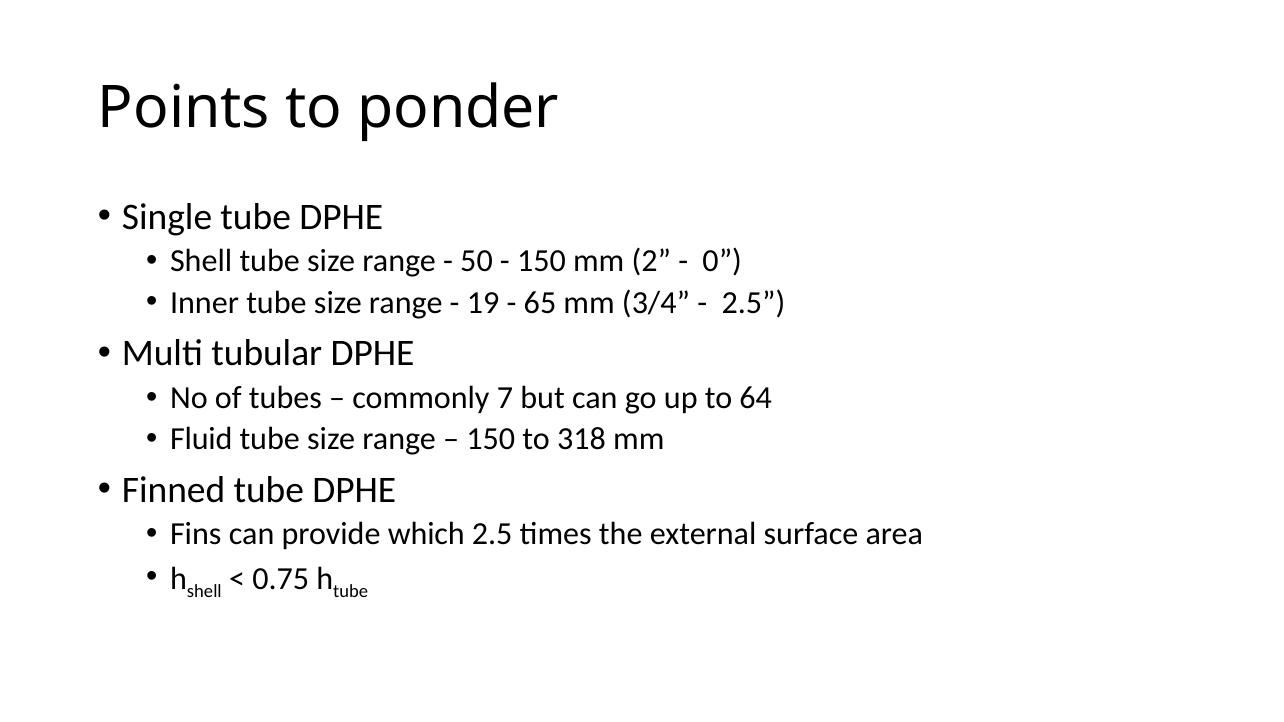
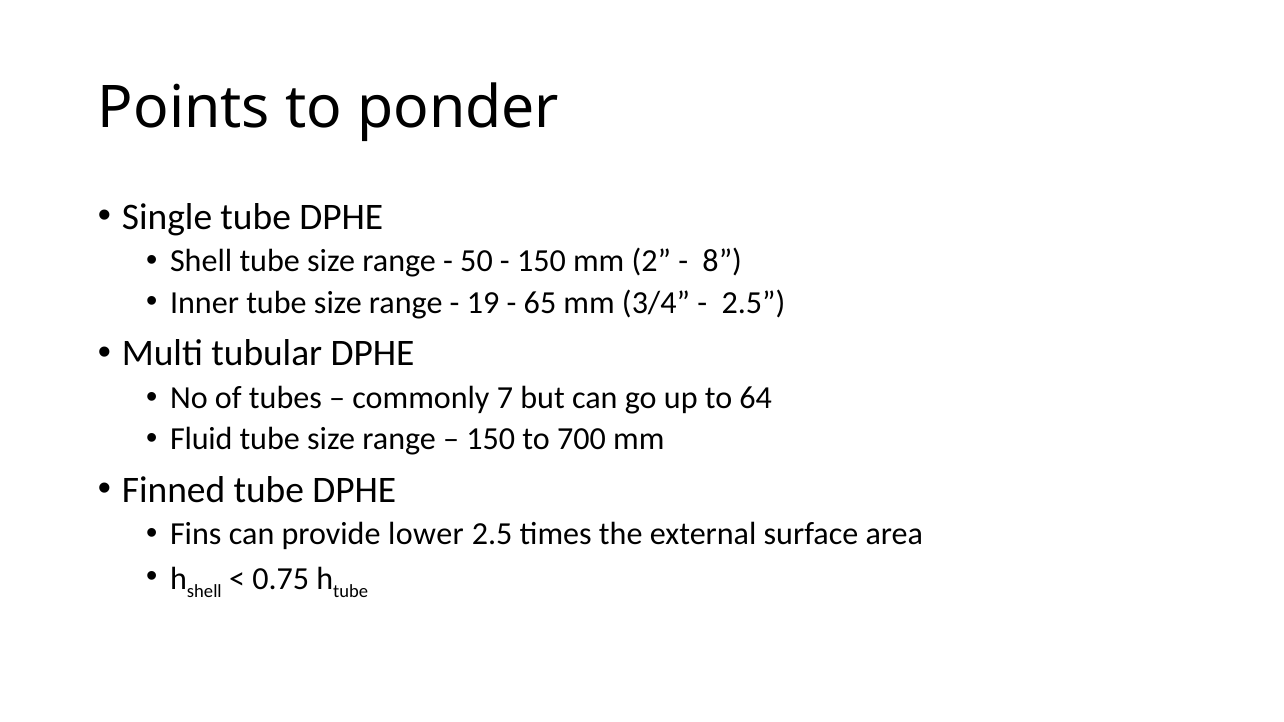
0: 0 -> 8
318: 318 -> 700
which: which -> lower
